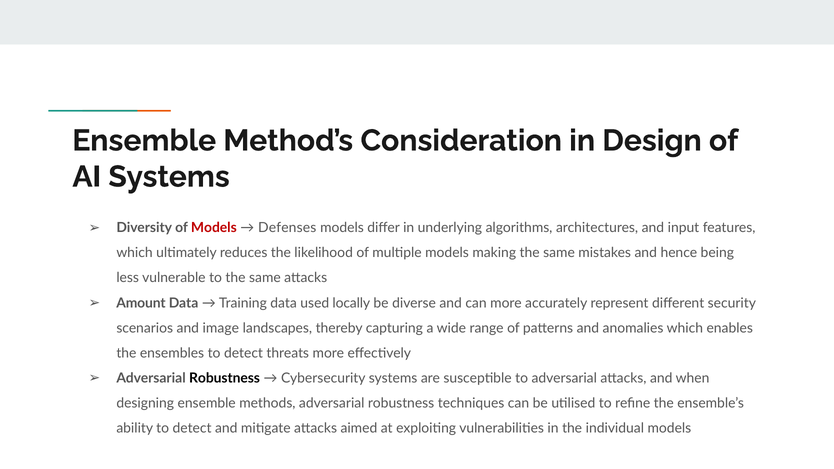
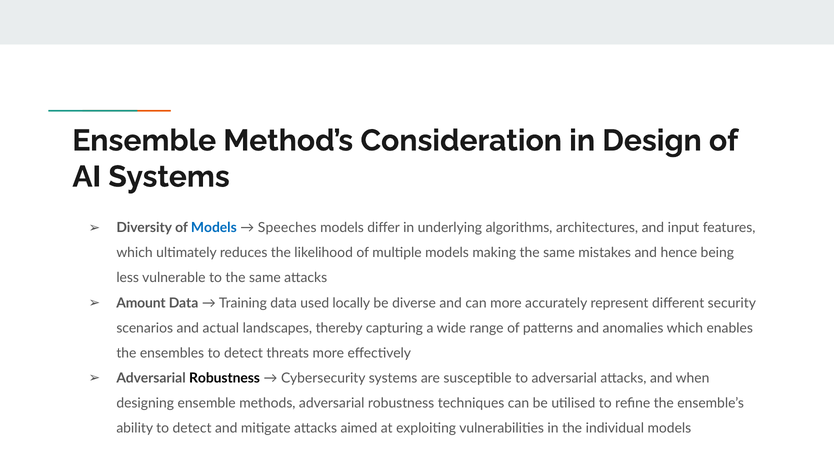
Models at (214, 228) colour: red -> blue
Defenses: Defenses -> Speeches
image: image -> actual
